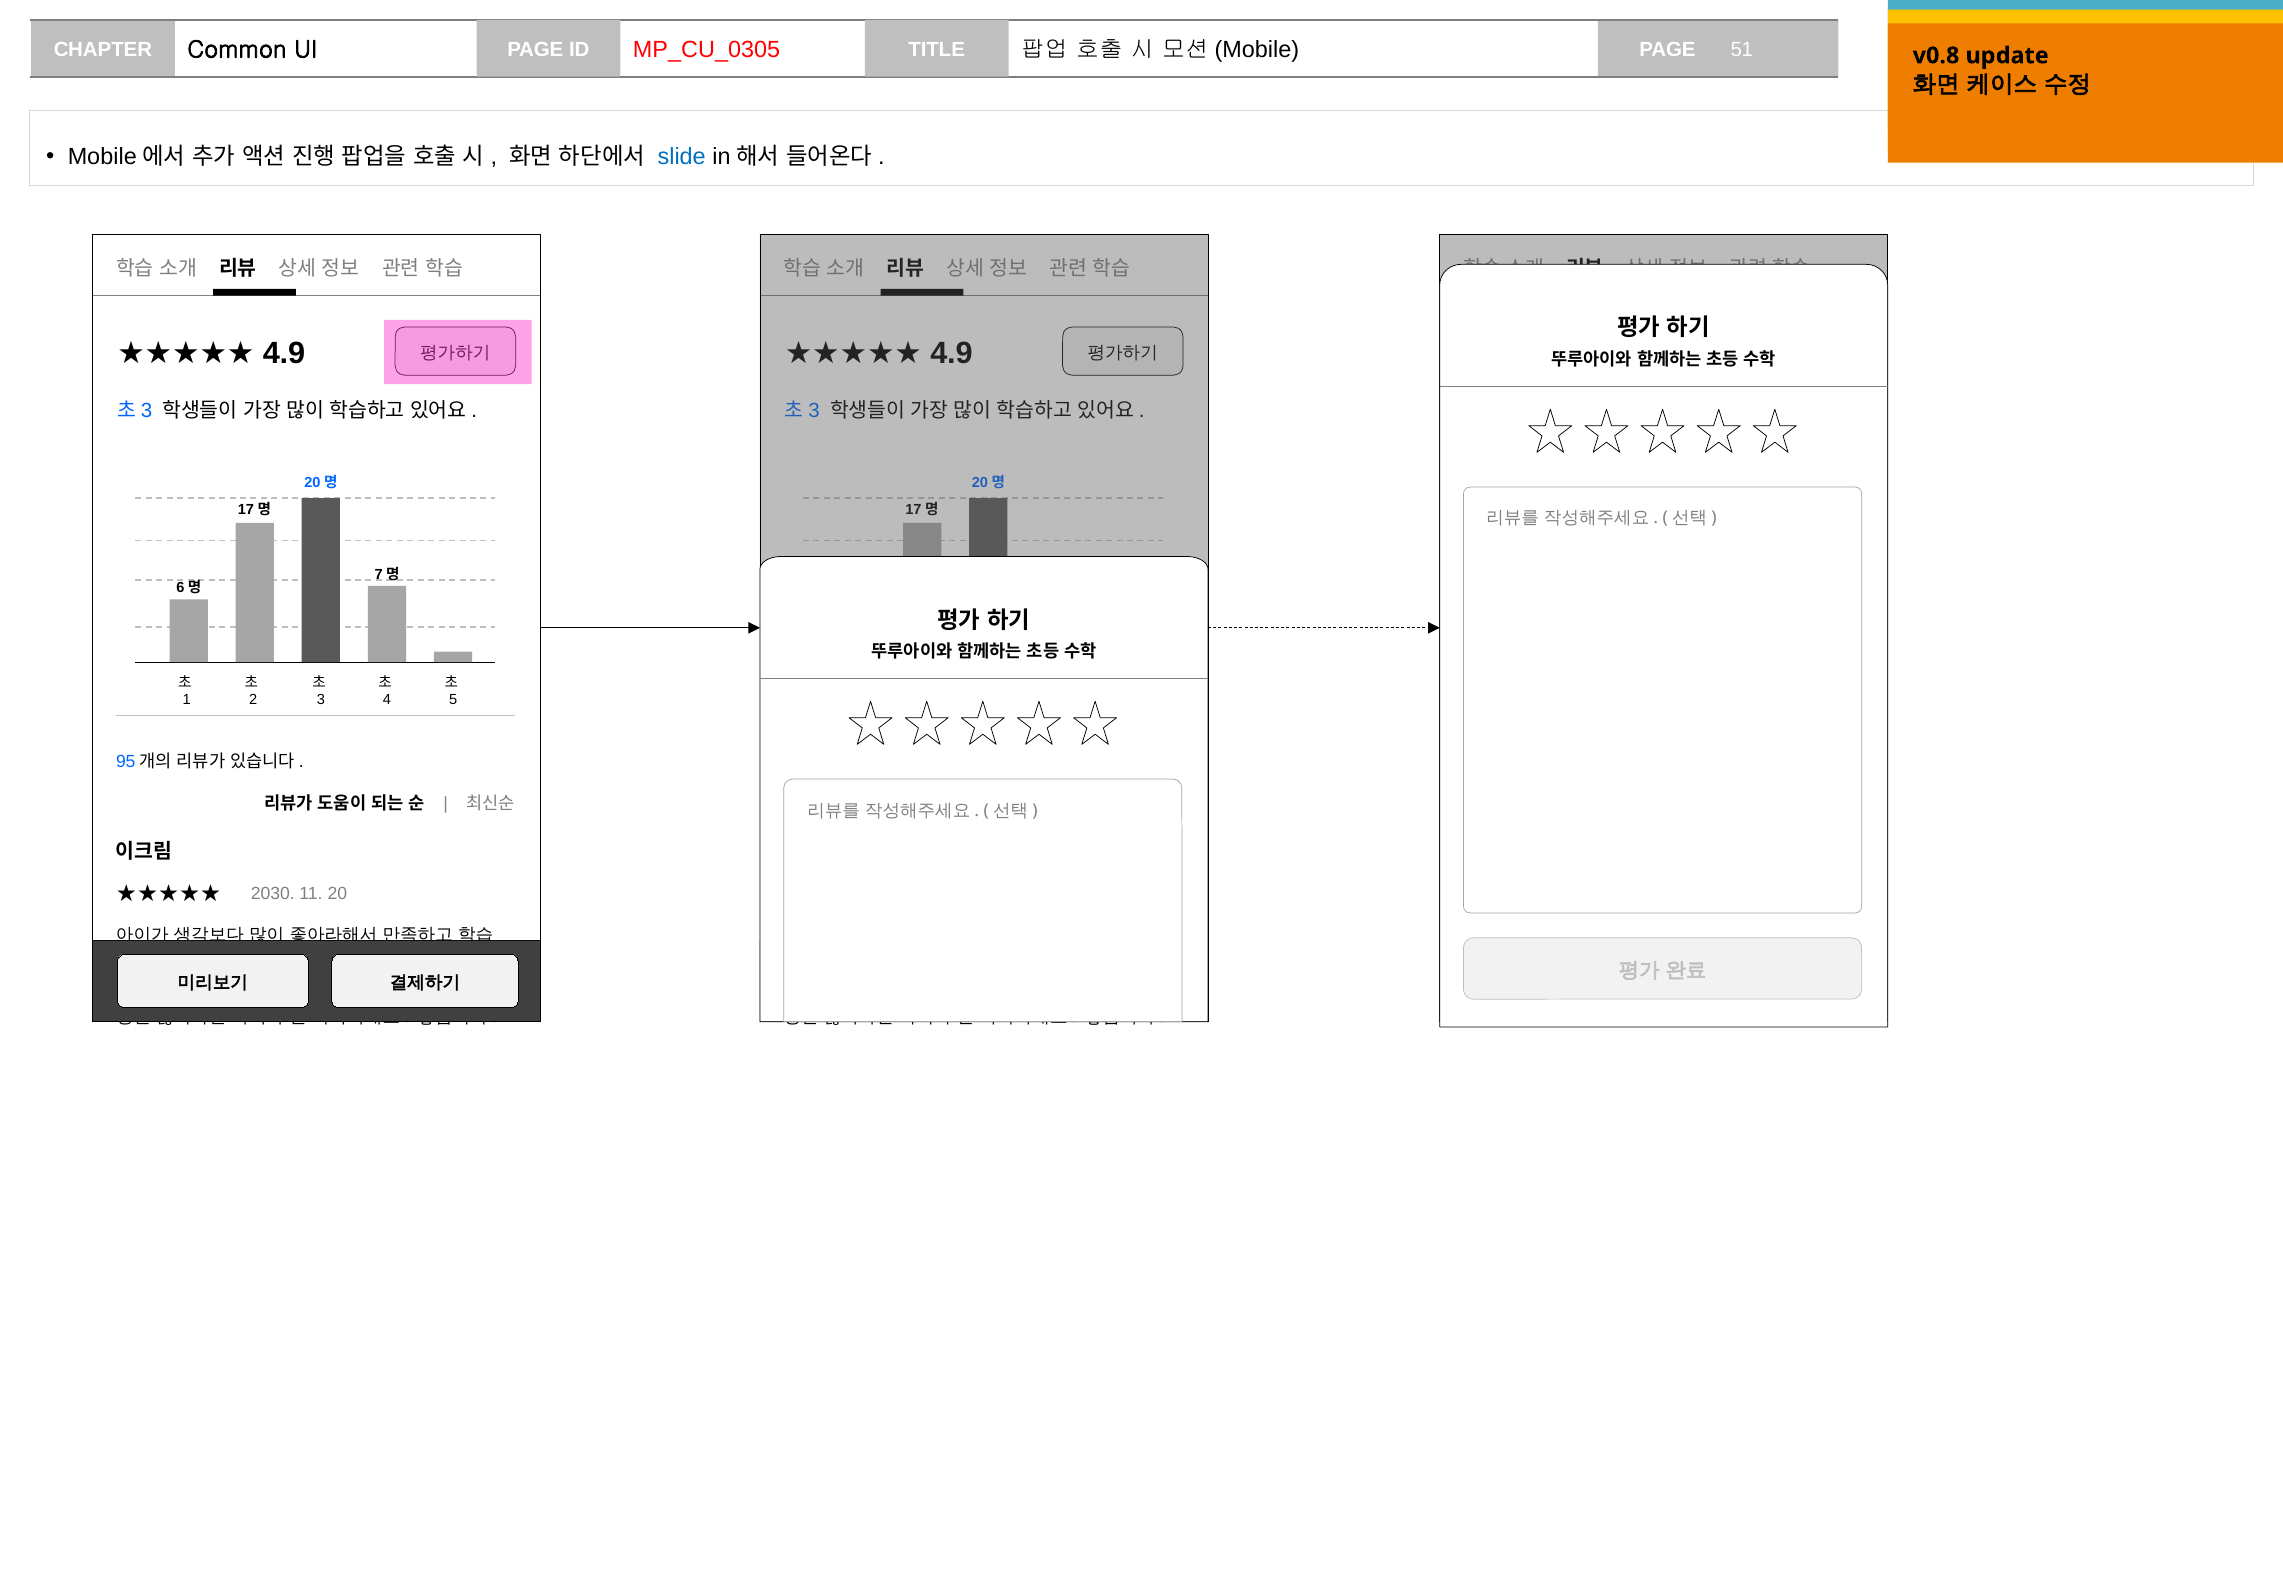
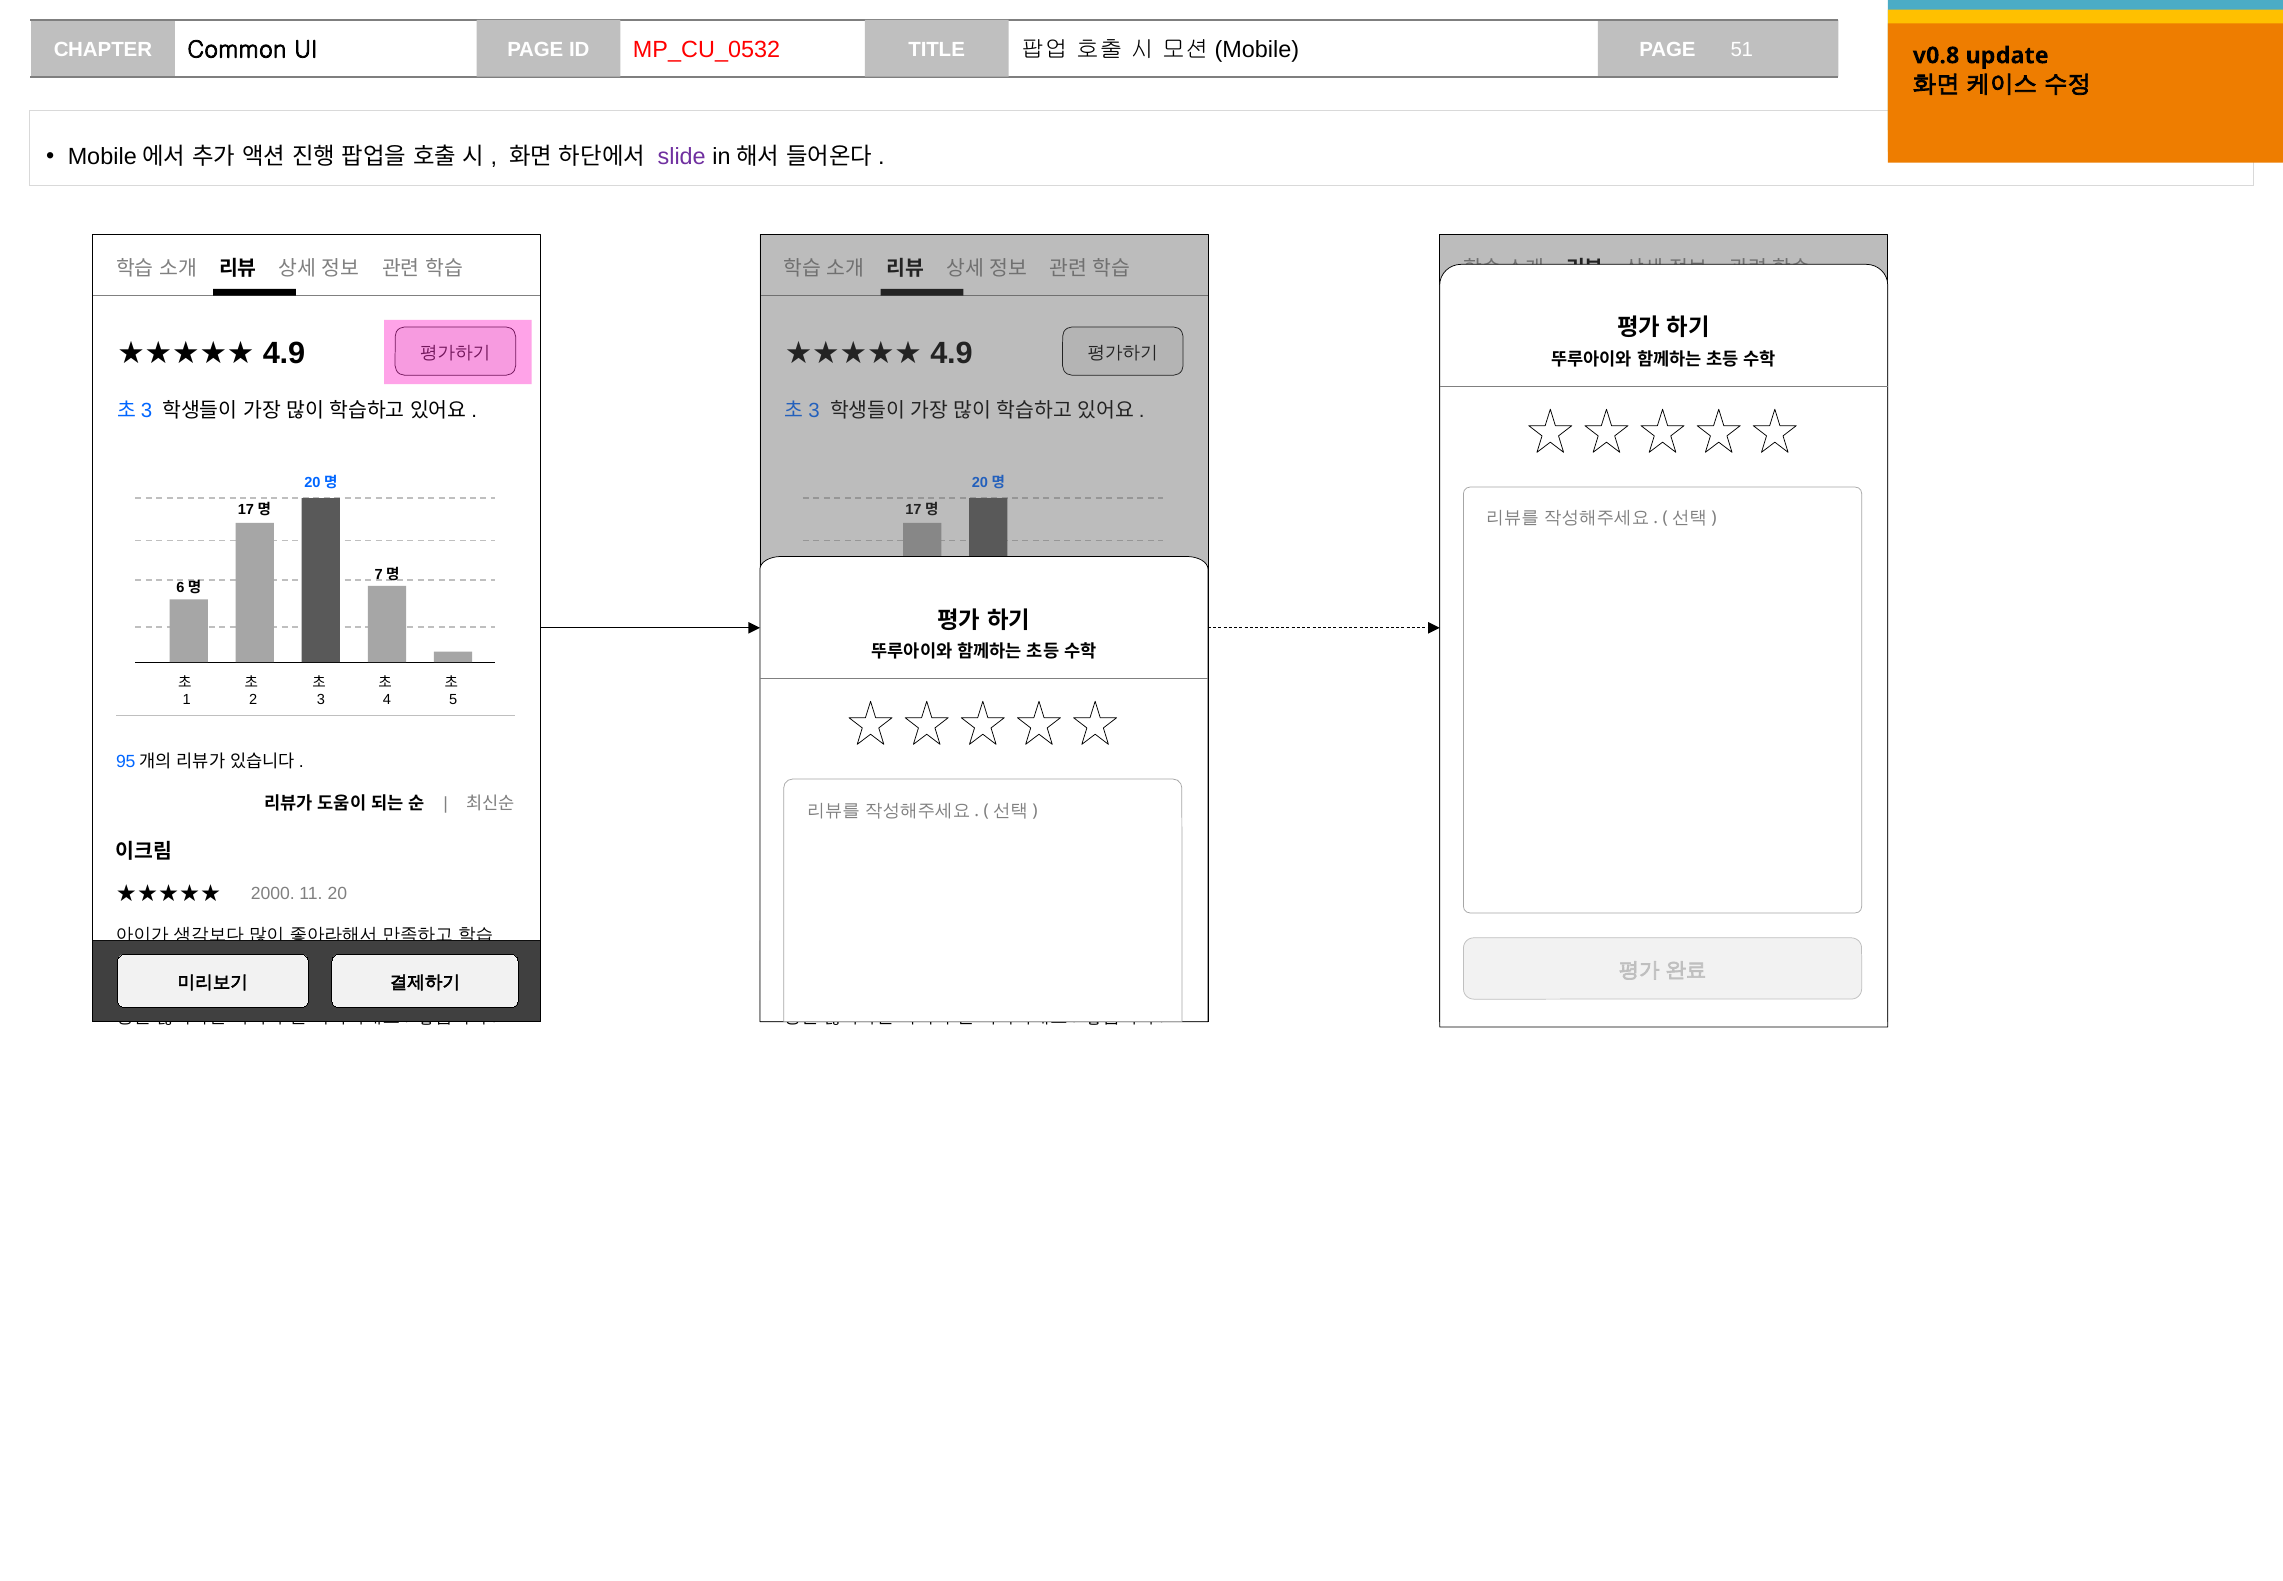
MP_CU_0305: MP_CU_0305 -> MP_CU_0532
slide colour: blue -> purple
2030: 2030 -> 2000
